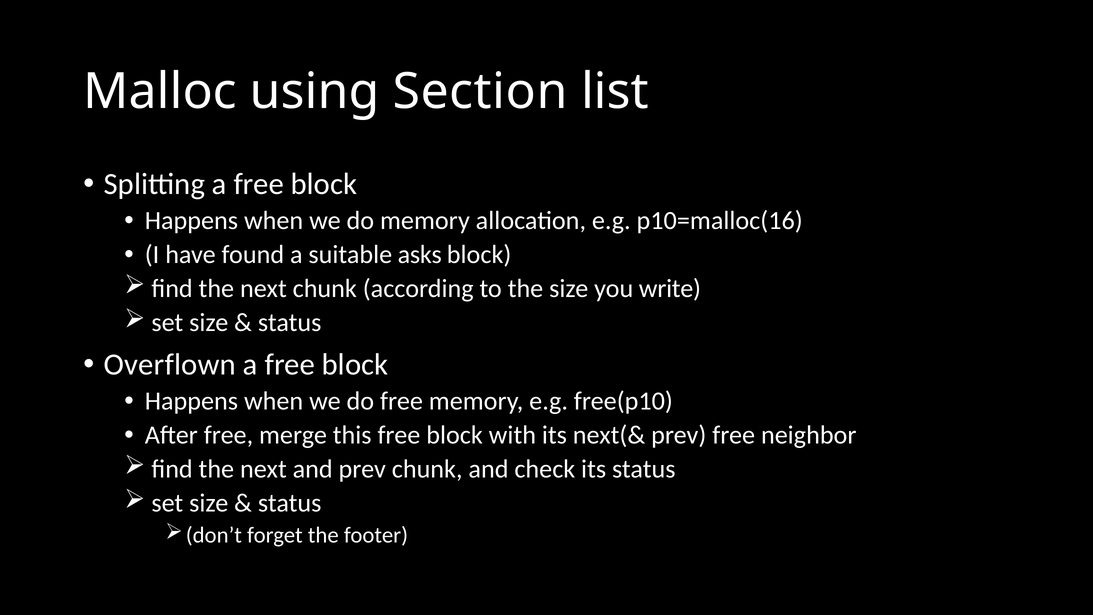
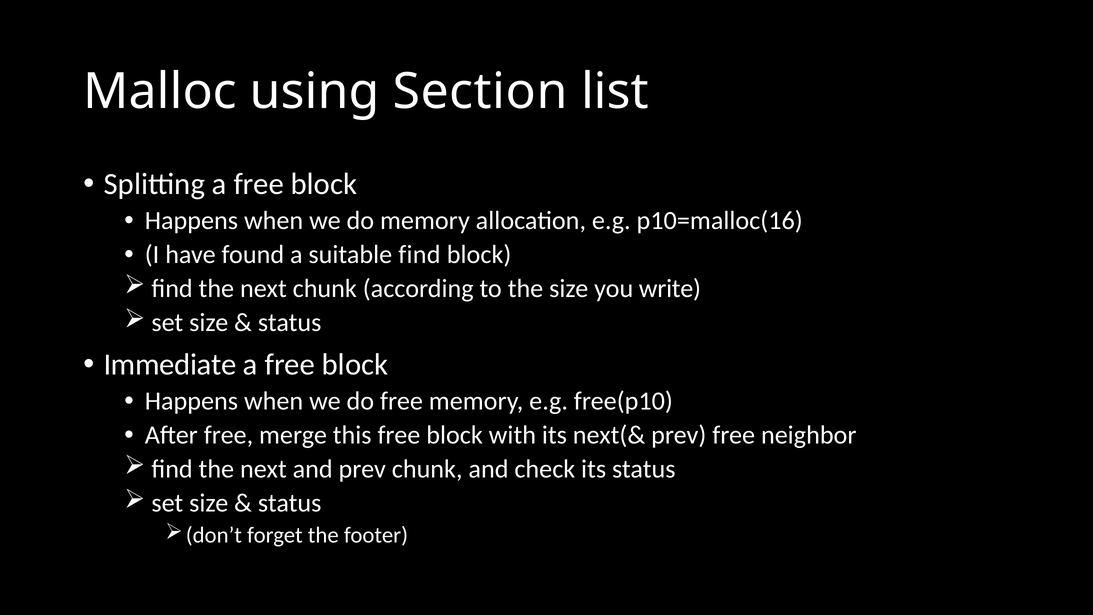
suitable asks: asks -> find
Overflown: Overflown -> Immediate
